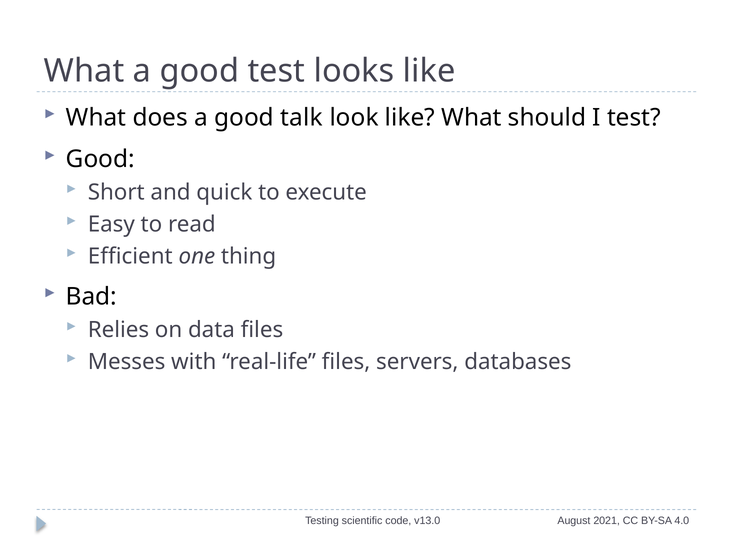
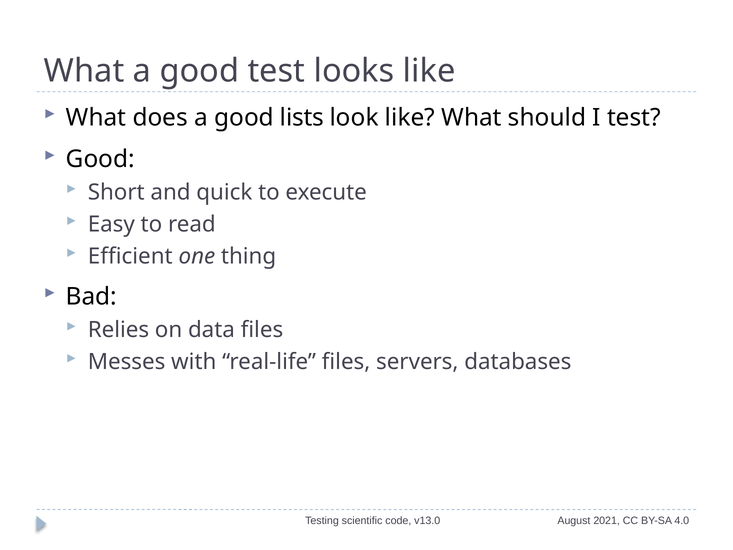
talk: talk -> lists
